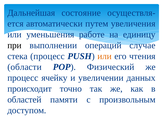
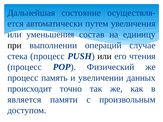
работе: работе -> состав
или at (105, 56) colour: orange -> black
области at (25, 67): области -> процесс
ячейку: ячейку -> память
областей: областей -> является
